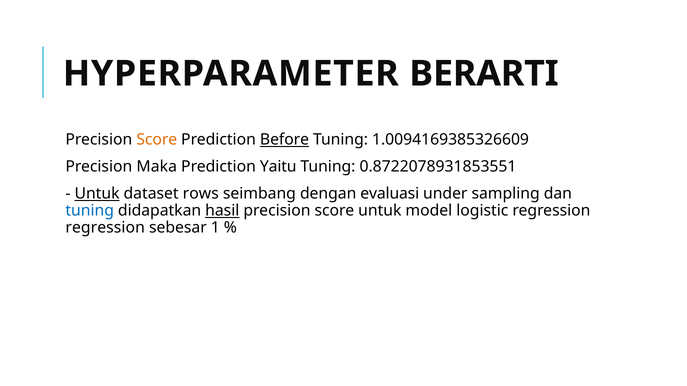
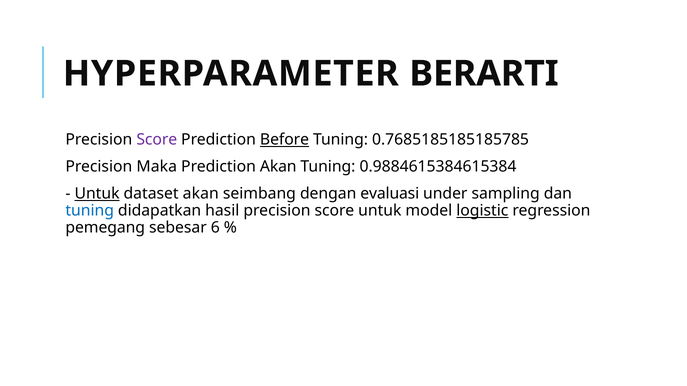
Score at (157, 140) colour: orange -> purple
1.0094169385326609: 1.0094169385326609 -> 0.7685185185185785
Prediction Yaitu: Yaitu -> Akan
0.8722078931853551: 0.8722078931853551 -> 0.9884615384615384
dataset rows: rows -> akan
hasil underline: present -> none
logistic underline: none -> present
regression at (105, 228): regression -> pemegang
1: 1 -> 6
